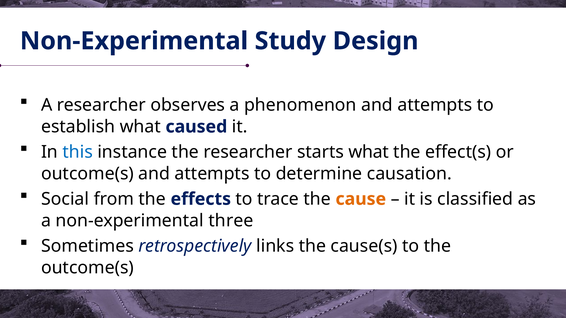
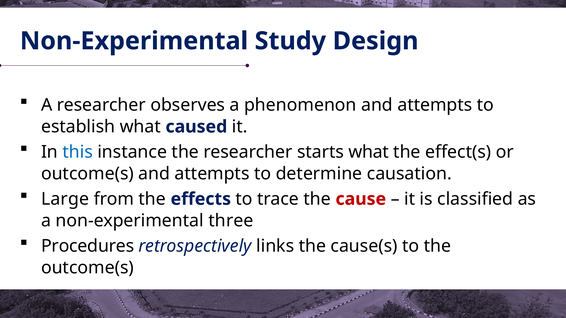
Social: Social -> Large
cause colour: orange -> red
Sometimes: Sometimes -> Procedures
